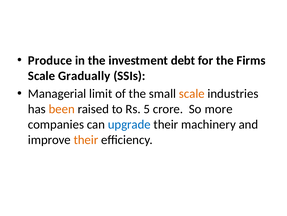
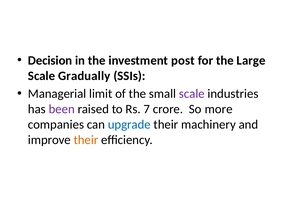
Produce: Produce -> Decision
debt: debt -> post
Firms: Firms -> Large
scale at (192, 93) colour: orange -> purple
been colour: orange -> purple
5: 5 -> 7
